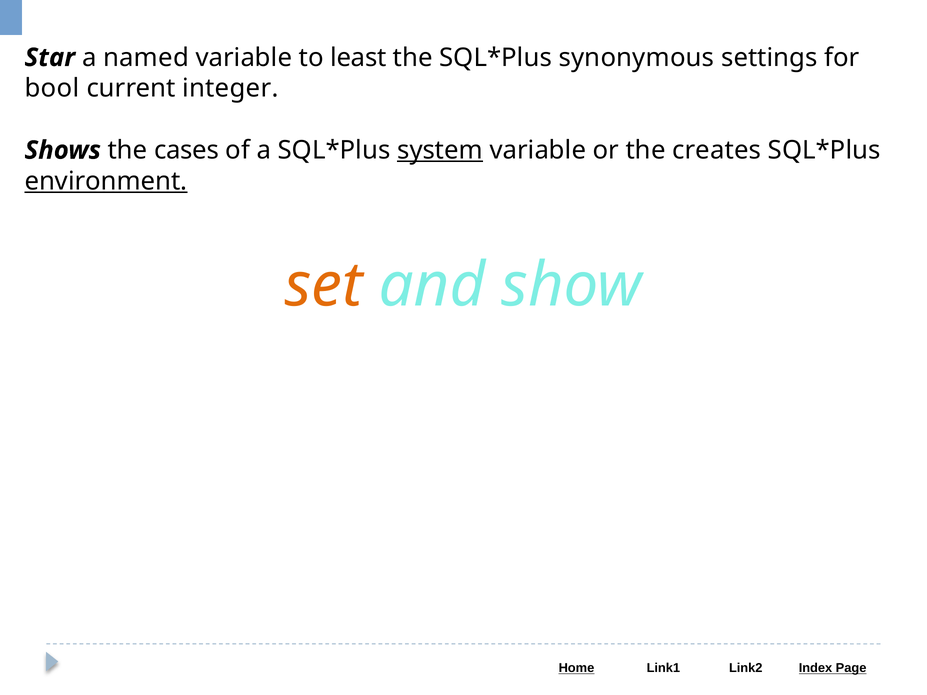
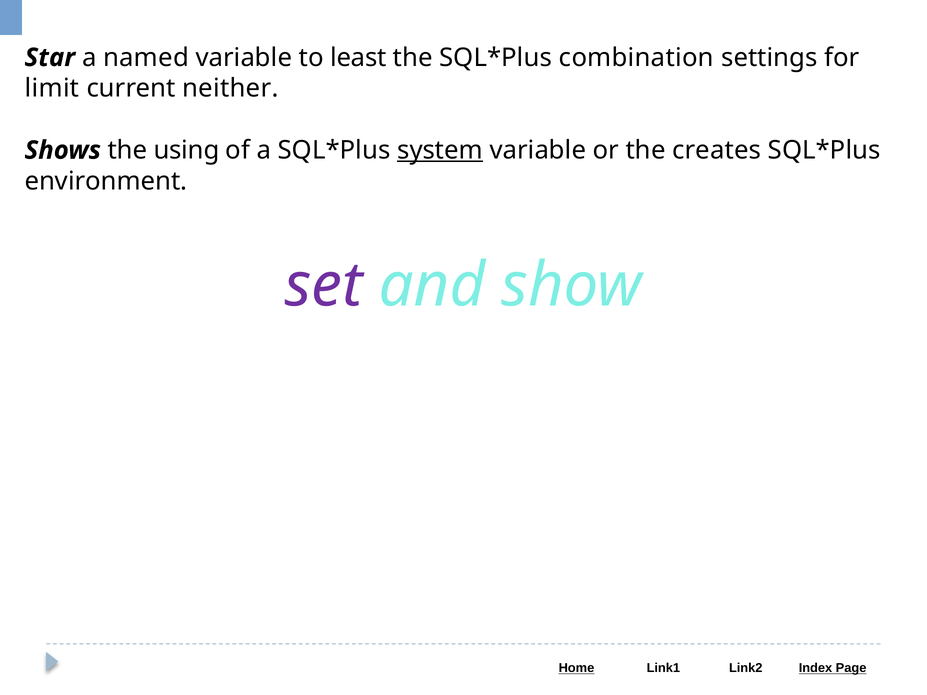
synonymous: synonymous -> combination
bool: bool -> limit
integer: integer -> neither
cases: cases -> using
environment underline: present -> none
set colour: orange -> purple
